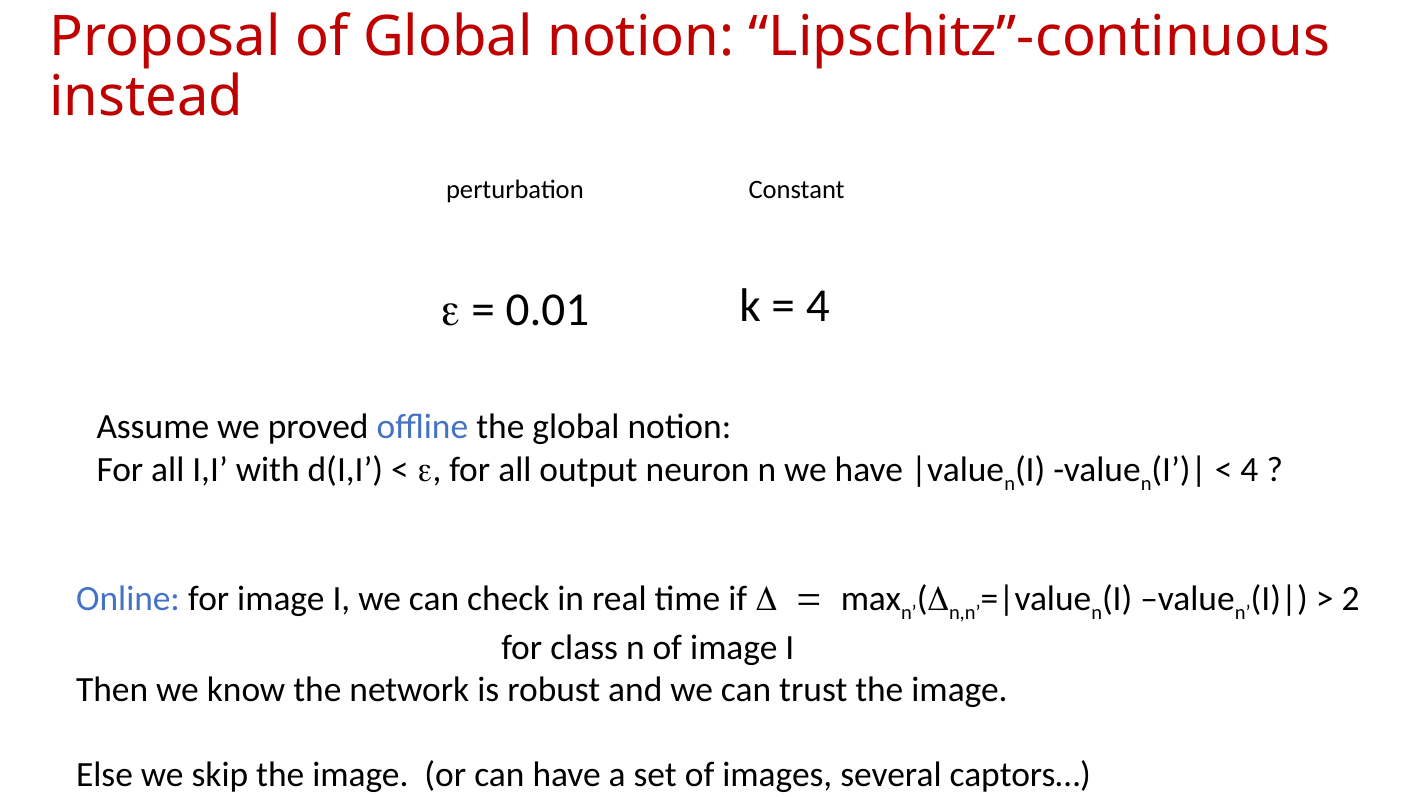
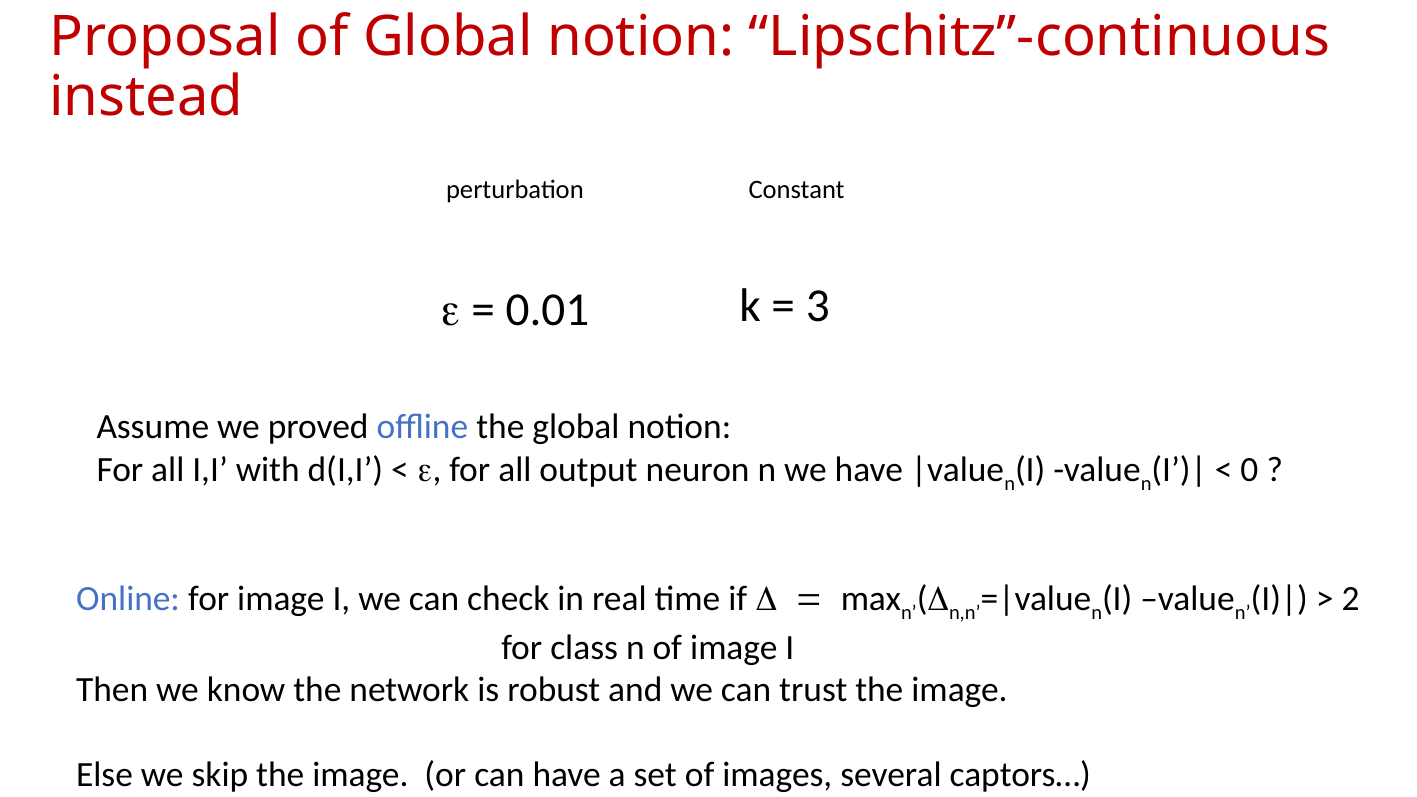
4 at (818, 306): 4 -> 3
4 at (1249, 470): 4 -> 0
